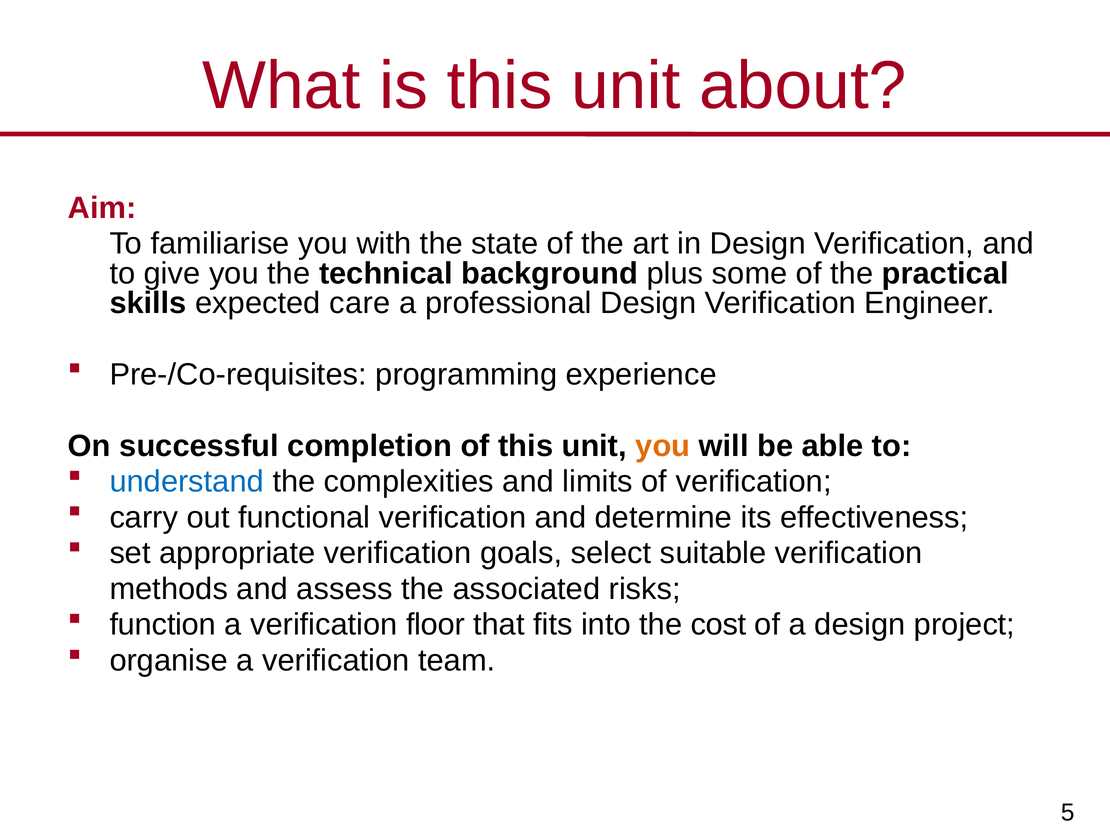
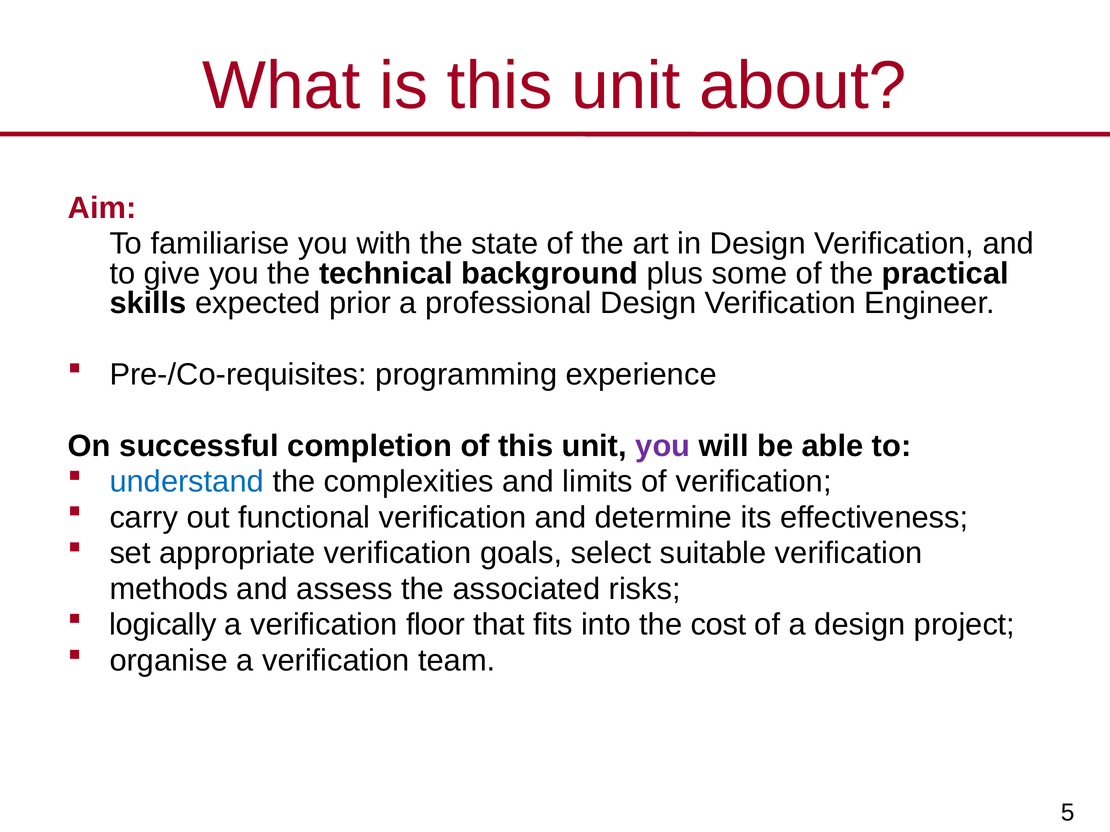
care: care -> prior
you at (663, 446) colour: orange -> purple
function: function -> logically
